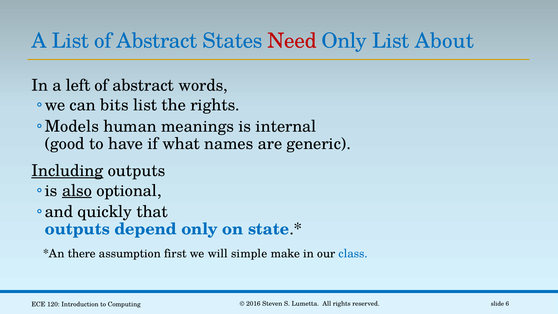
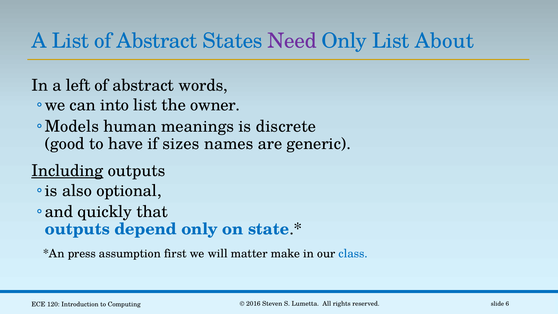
Need colour: red -> purple
bits: bits -> into
the rights: rights -> owner
internal: internal -> discrete
what: what -> sizes
also underline: present -> none
there: there -> press
simple: simple -> matter
